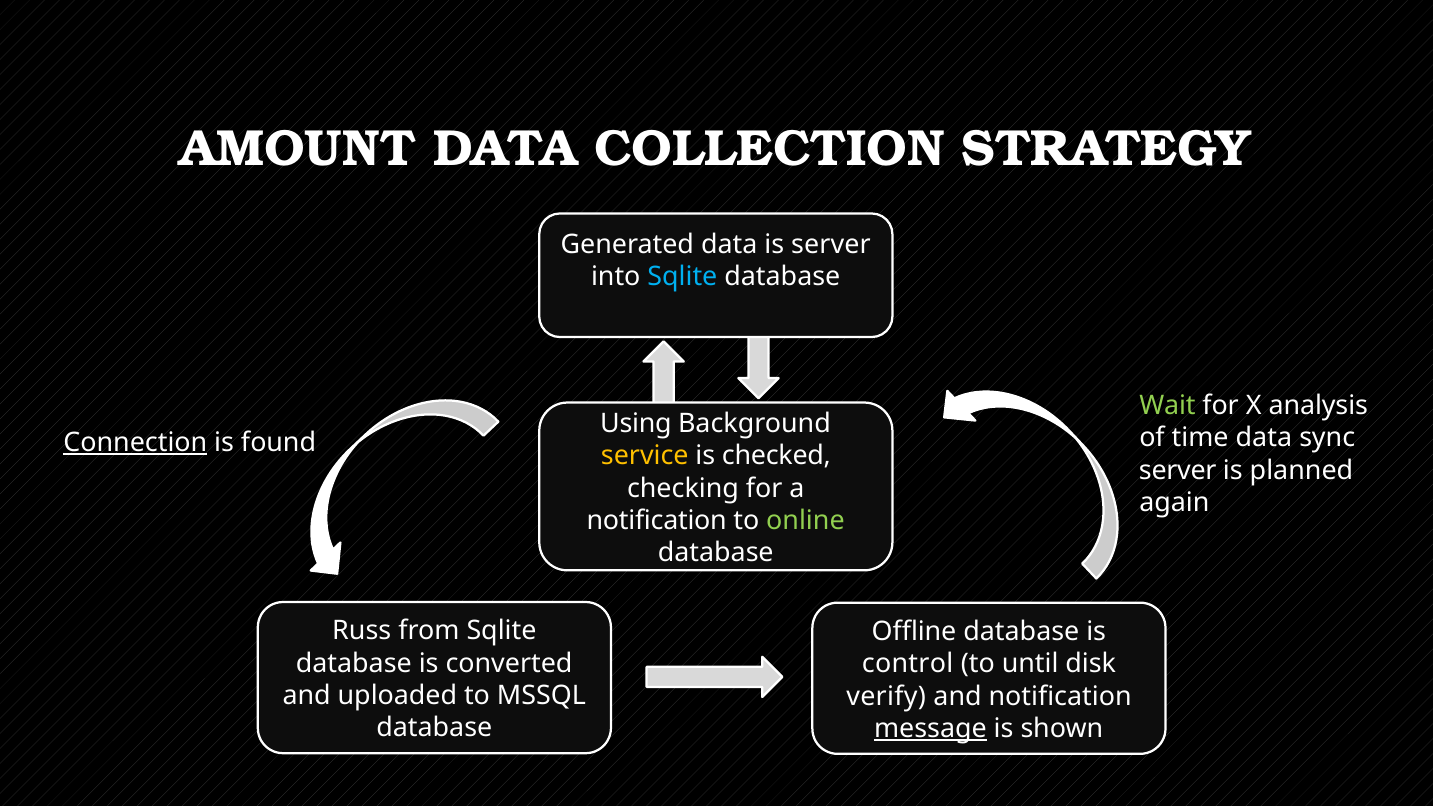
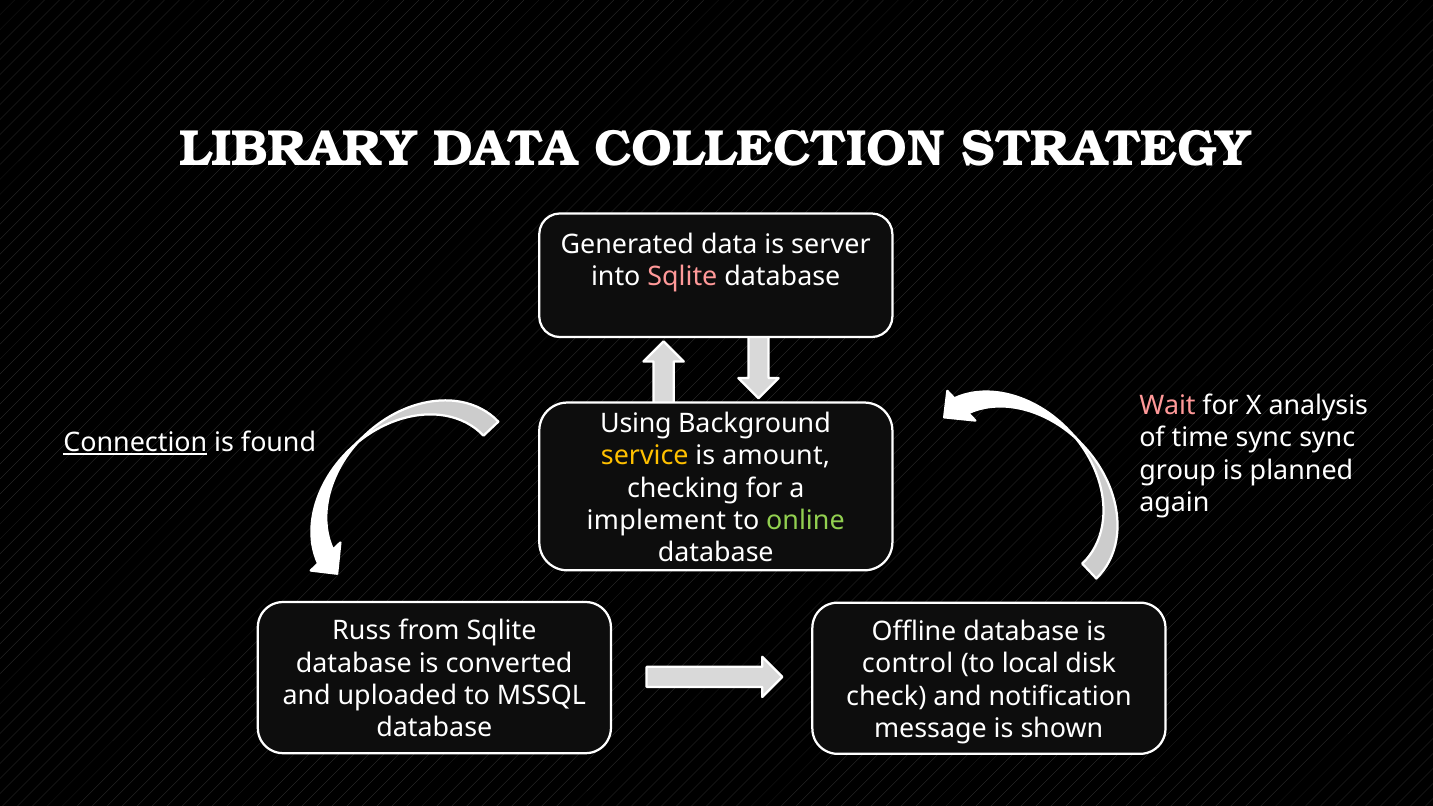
AMOUNT: AMOUNT -> LIBRARY
Sqlite at (682, 277) colour: light blue -> pink
Wait colour: light green -> pink
time data: data -> sync
checked: checked -> amount
server at (1178, 470): server -> group
notification at (657, 521): notification -> implement
until: until -> local
verify: verify -> check
message underline: present -> none
